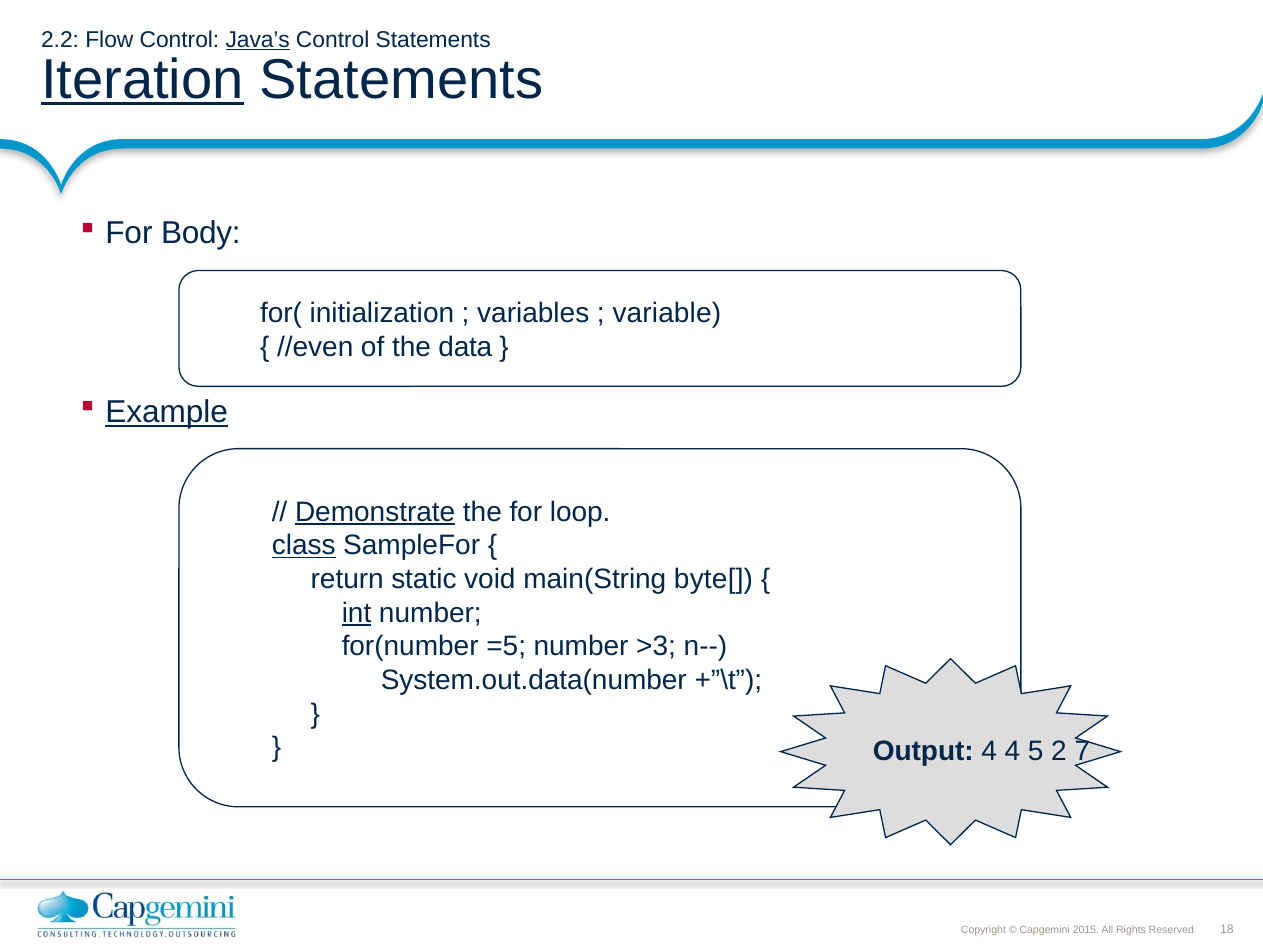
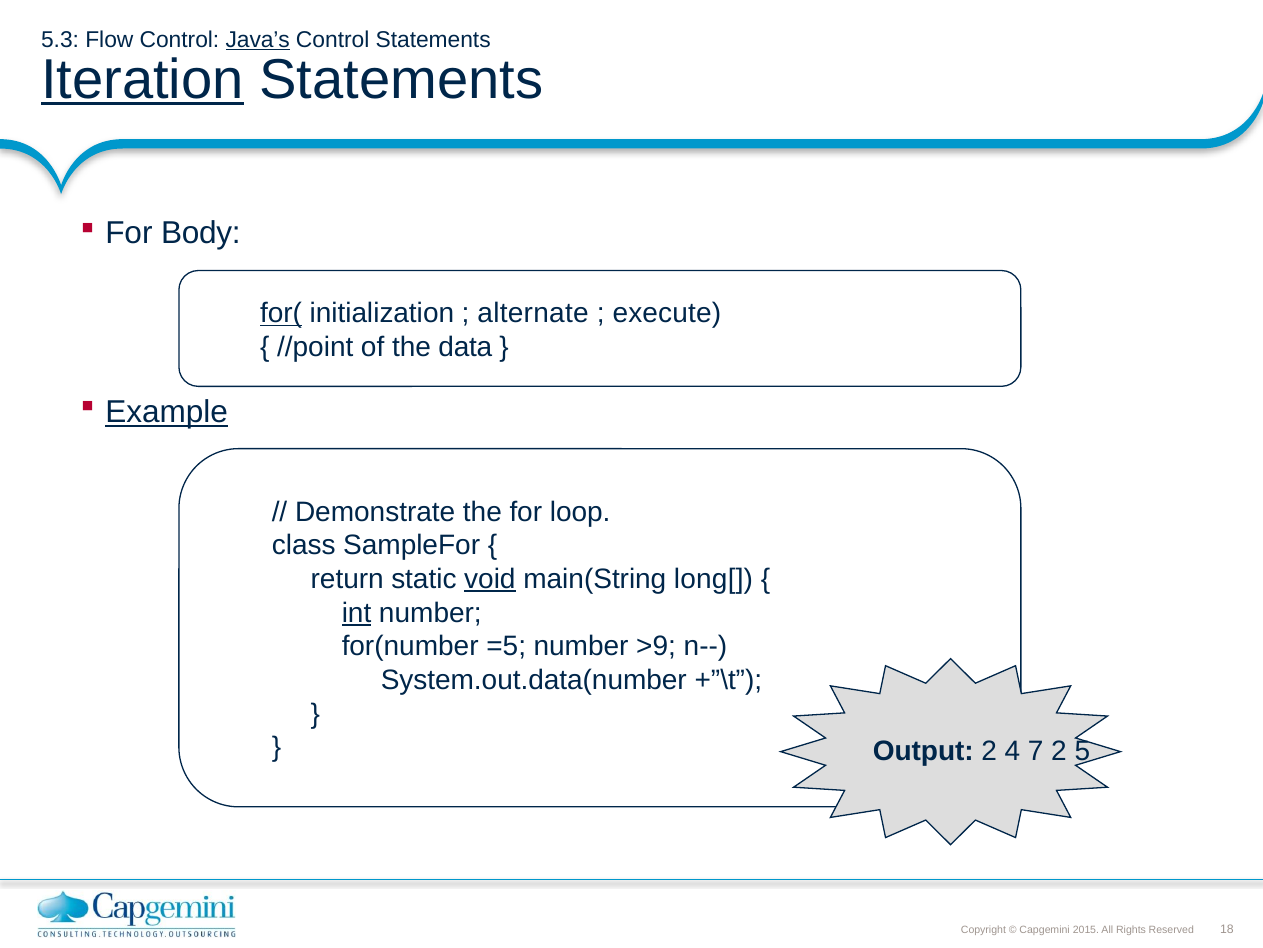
2.2: 2.2 -> 5.3
for( underline: none -> present
variables: variables -> alternate
variable: variable -> execute
//even: //even -> //point
Demonstrate underline: present -> none
class underline: present -> none
void underline: none -> present
byte[: byte[ -> long[
>3: >3 -> >9
Output 4: 4 -> 2
5: 5 -> 7
7: 7 -> 5
